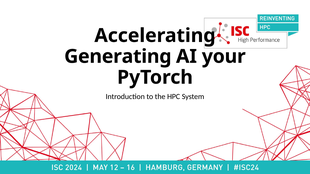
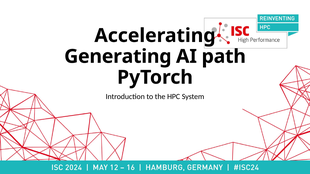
your: your -> path
